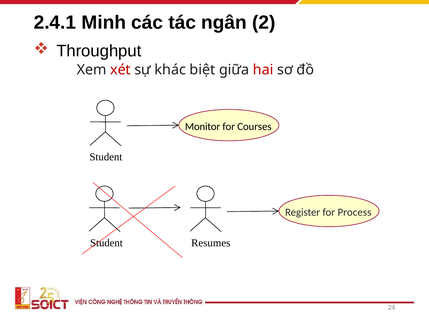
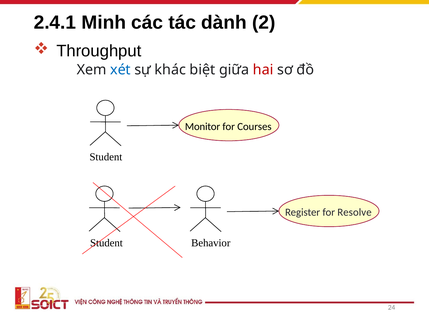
ngân: ngân -> dành
xét colour: red -> blue
Process: Process -> Resolve
Resumes: Resumes -> Behavior
